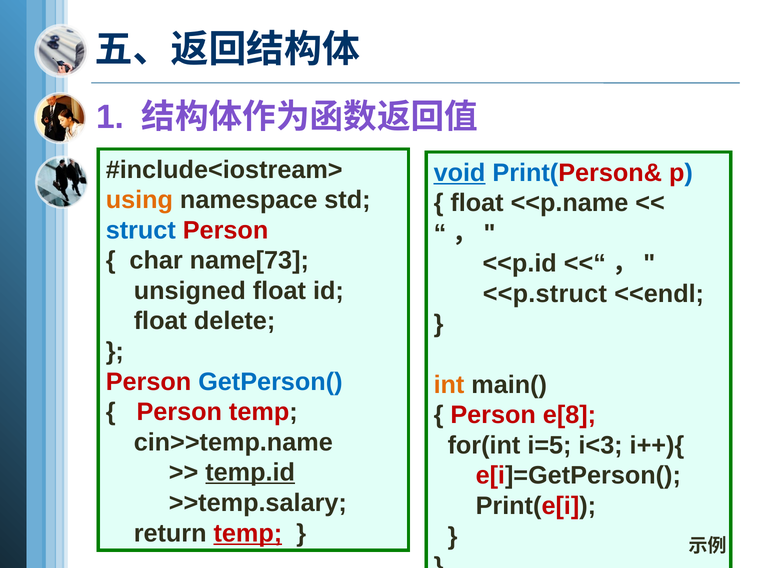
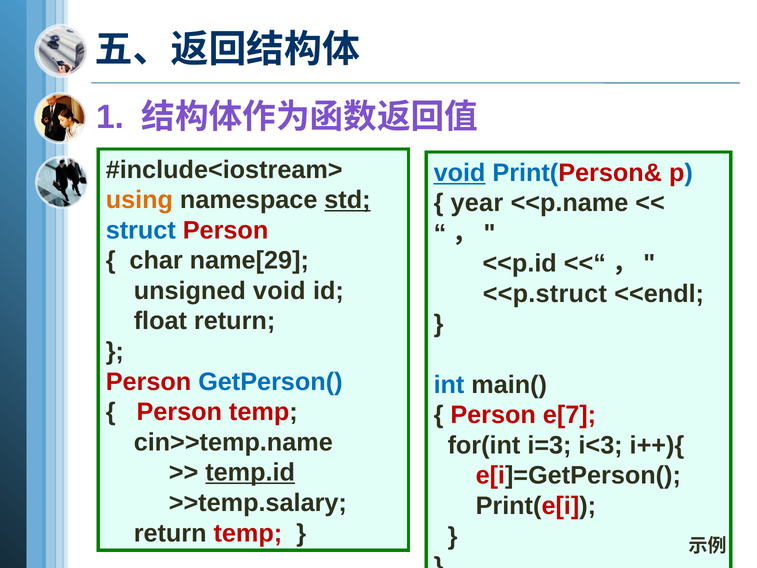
std underline: none -> present
float at (477, 203): float -> year
name[73: name[73 -> name[29
unsigned float: float -> void
float delete: delete -> return
int colour: orange -> blue
e[8: e[8 -> e[7
i=5: i=5 -> i=3
temp at (248, 533) underline: present -> none
